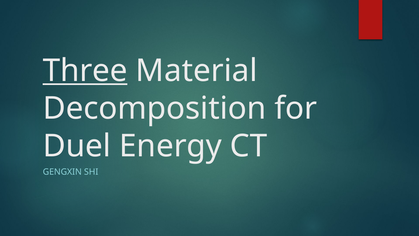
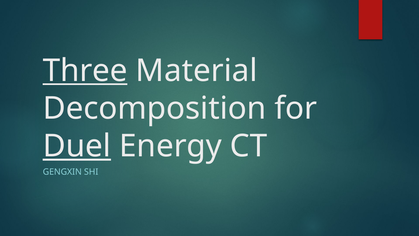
Duel underline: none -> present
